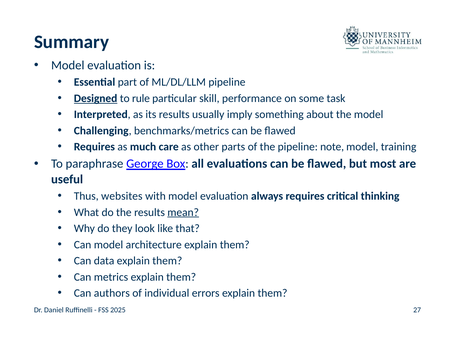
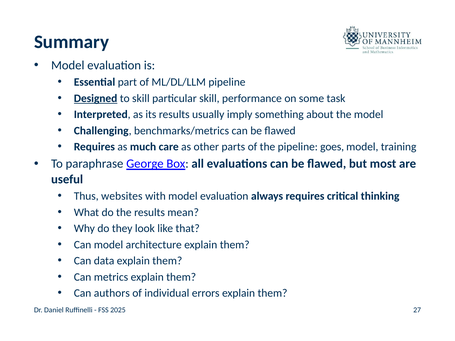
to rule: rule -> skill
note: note -> goes
mean underline: present -> none
